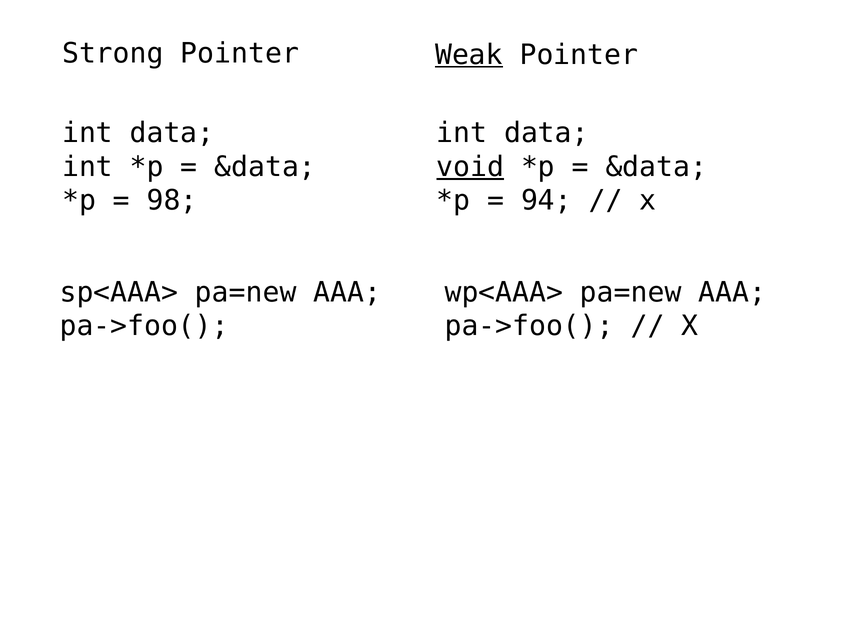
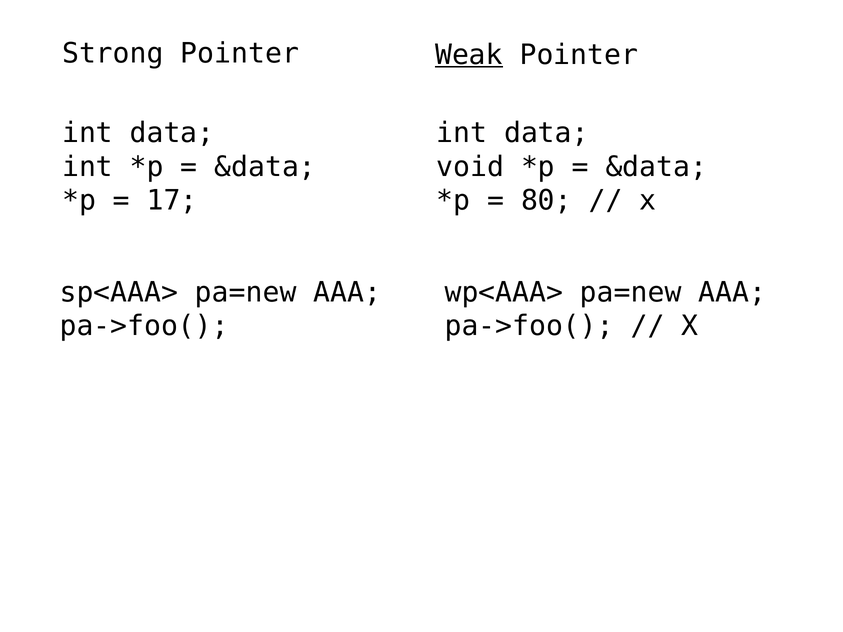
void underline: present -> none
98: 98 -> 17
94: 94 -> 80
